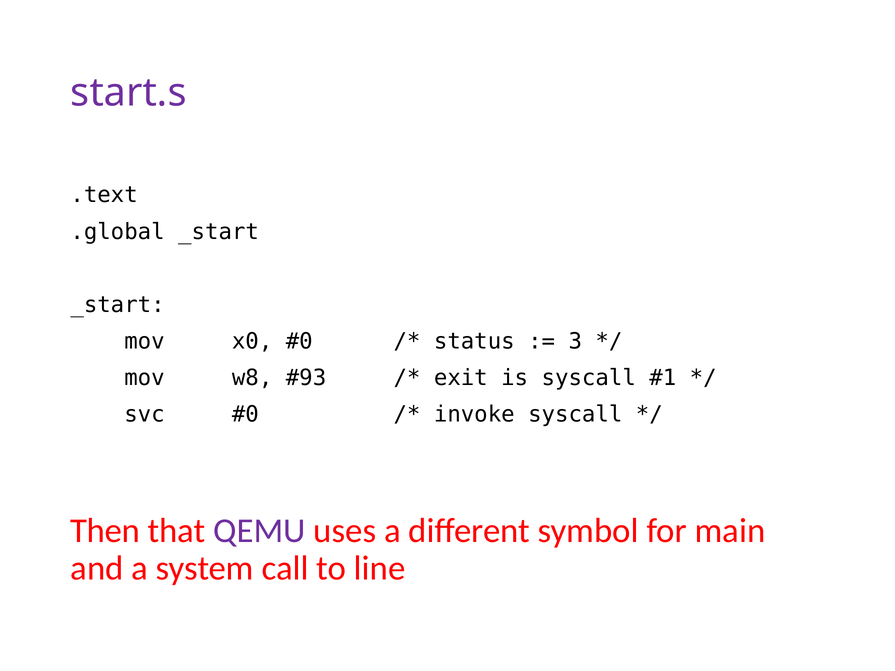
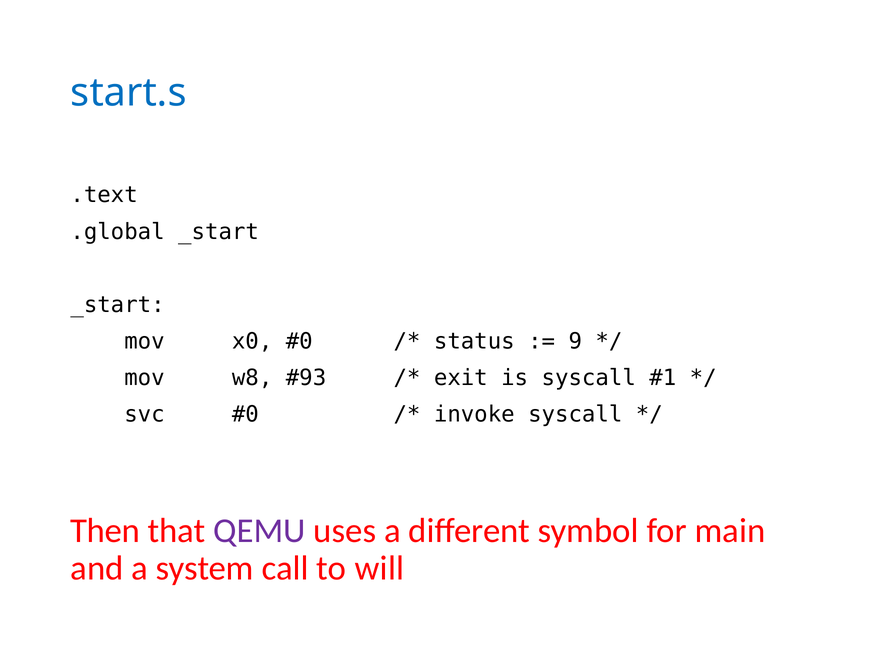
start.s colour: purple -> blue
3: 3 -> 9
line: line -> will
